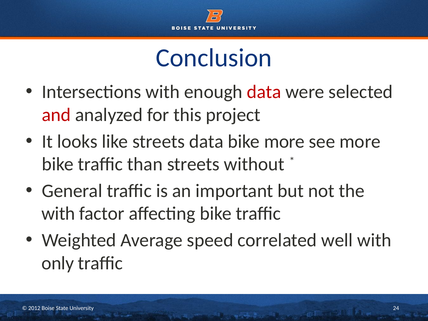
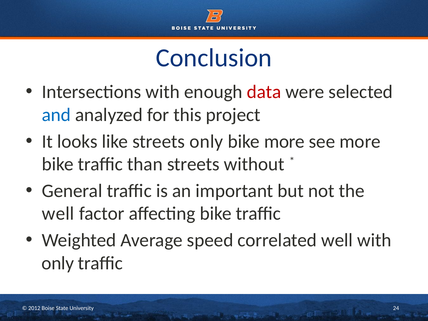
and colour: red -> blue
streets data: data -> only
with at (58, 214): with -> well
